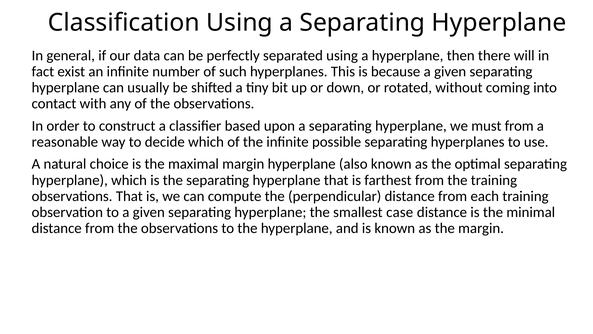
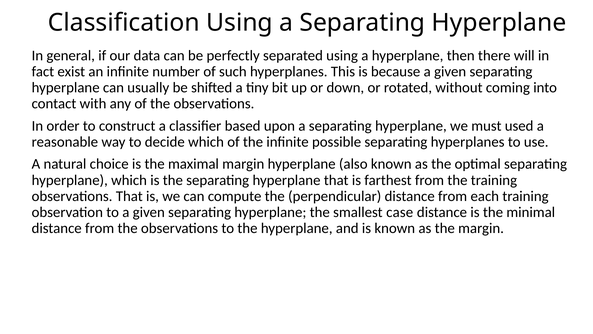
must from: from -> used
